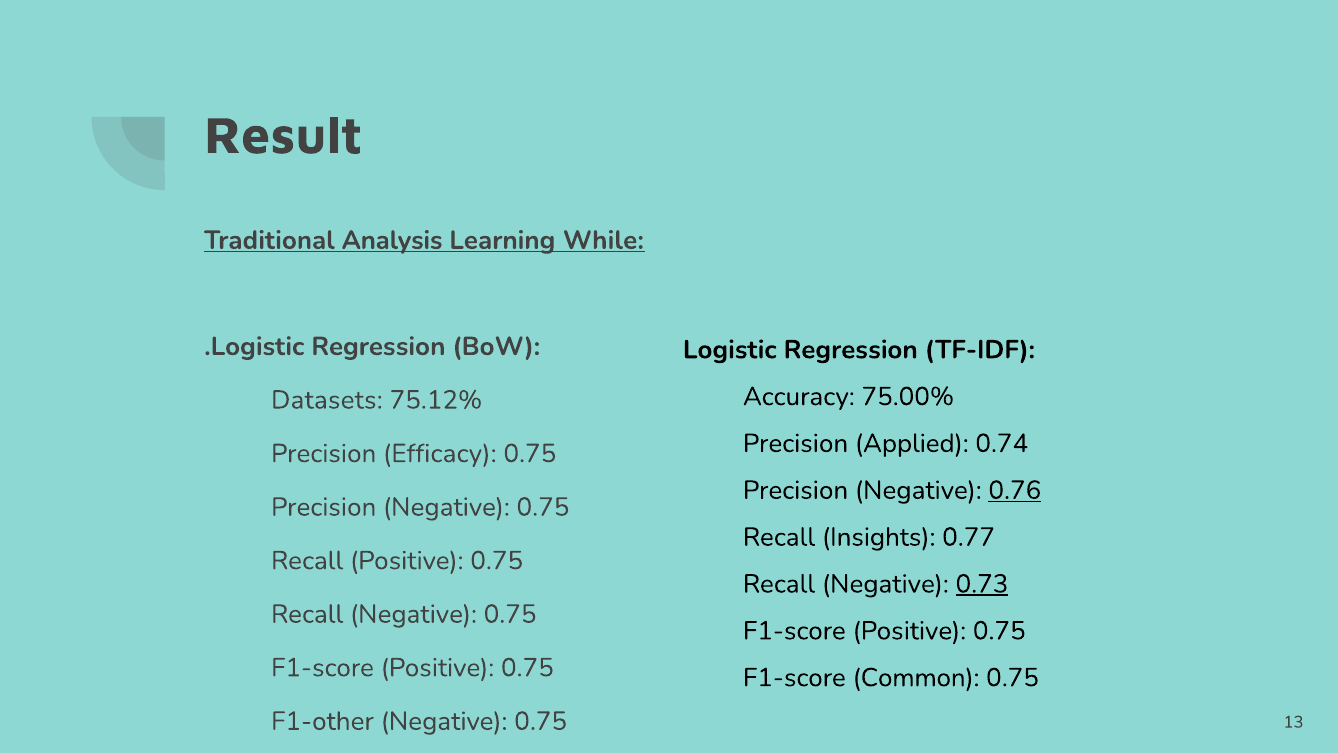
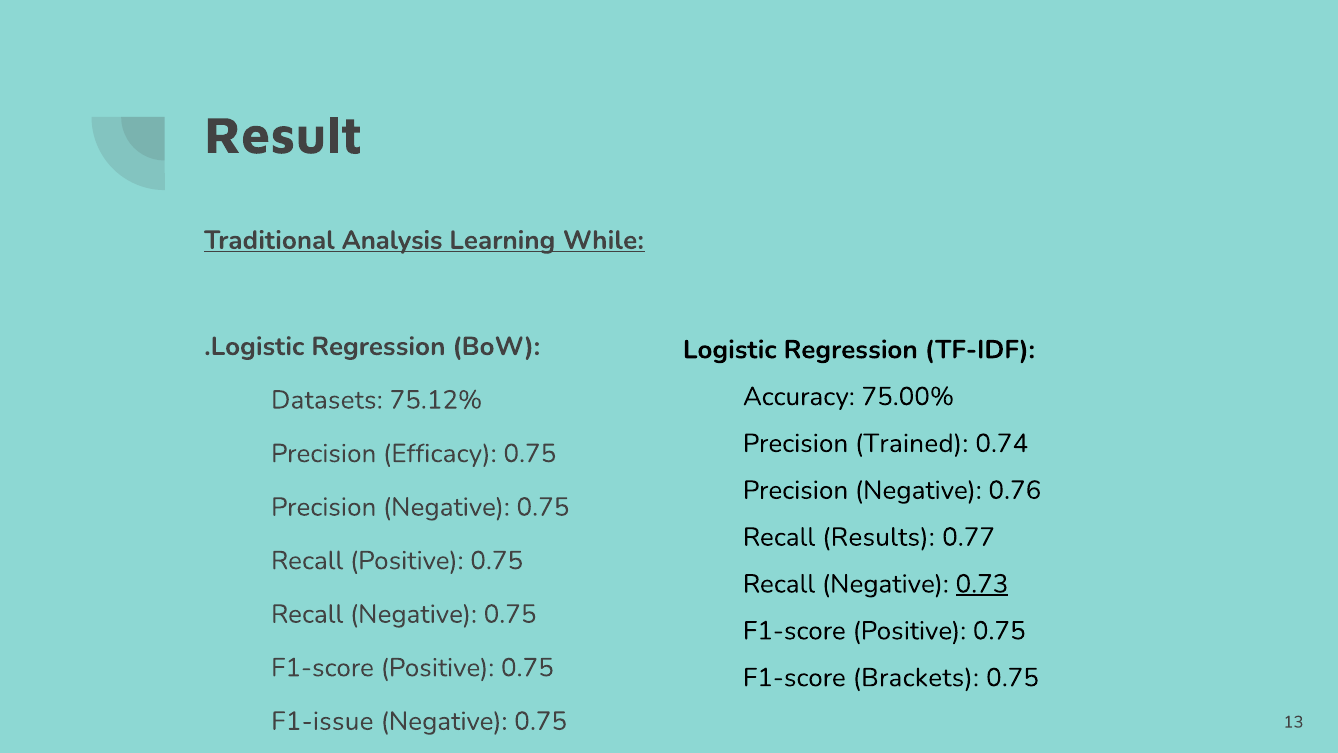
Applied: Applied -> Trained
0.76 underline: present -> none
Insights: Insights -> Results
Common: Common -> Brackets
F1-other: F1-other -> F1-issue
